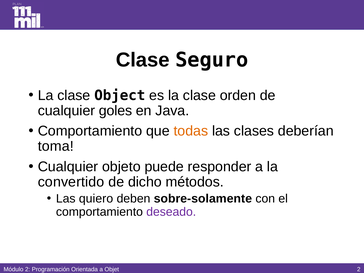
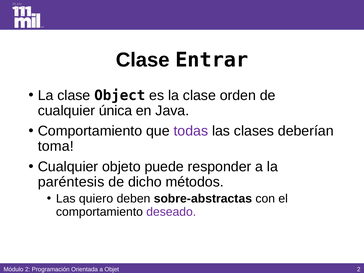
Seguro: Seguro -> Entrar
goles: goles -> única
todas colour: orange -> purple
convertido: convertido -> paréntesis
sobre-solamente: sobre-solamente -> sobre-abstractas
